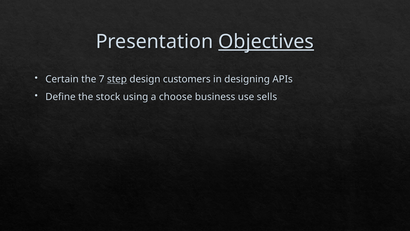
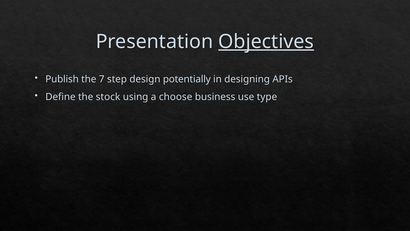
Certain: Certain -> Publish
step underline: present -> none
customers: customers -> potentially
sells: sells -> type
